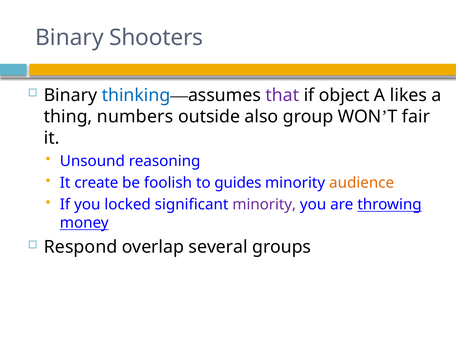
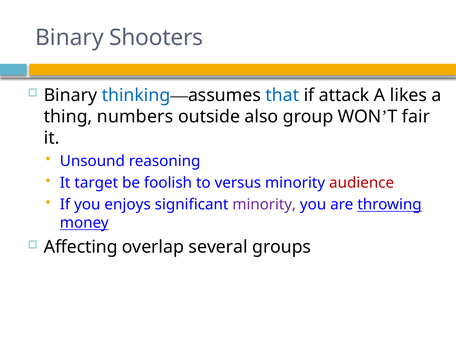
that colour: purple -> blue
object: object -> attack
create: create -> target
guides: guides -> versus
audience colour: orange -> red
locked: locked -> enjoys
Respond: Respond -> Affecting
